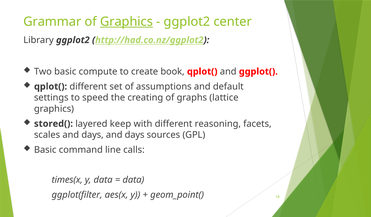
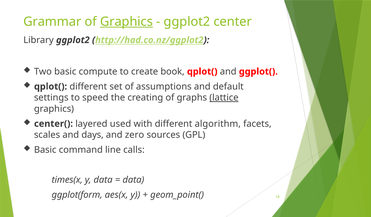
lattice underline: none -> present
stored(: stored( -> center(
keep: keep -> used
reasoning: reasoning -> algorithm
days at (135, 135): days -> zero
ggplot(filter: ggplot(filter -> ggplot(form
